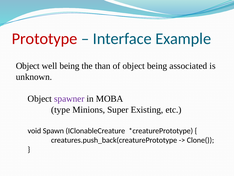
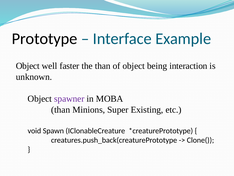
Prototype colour: red -> black
well being: being -> faster
associated: associated -> interaction
type at (61, 109): type -> than
